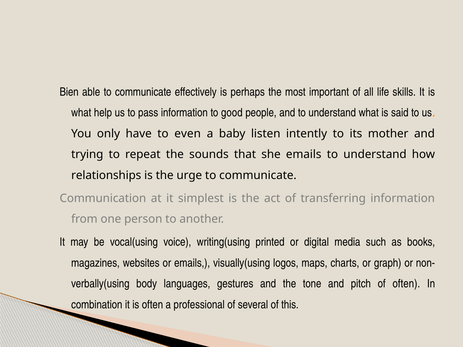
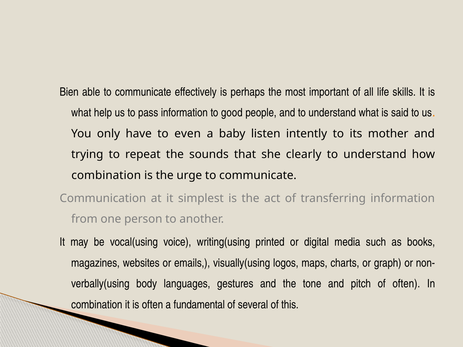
she emails: emails -> clearly
relationships at (106, 175): relationships -> combination
professional: professional -> fundamental
